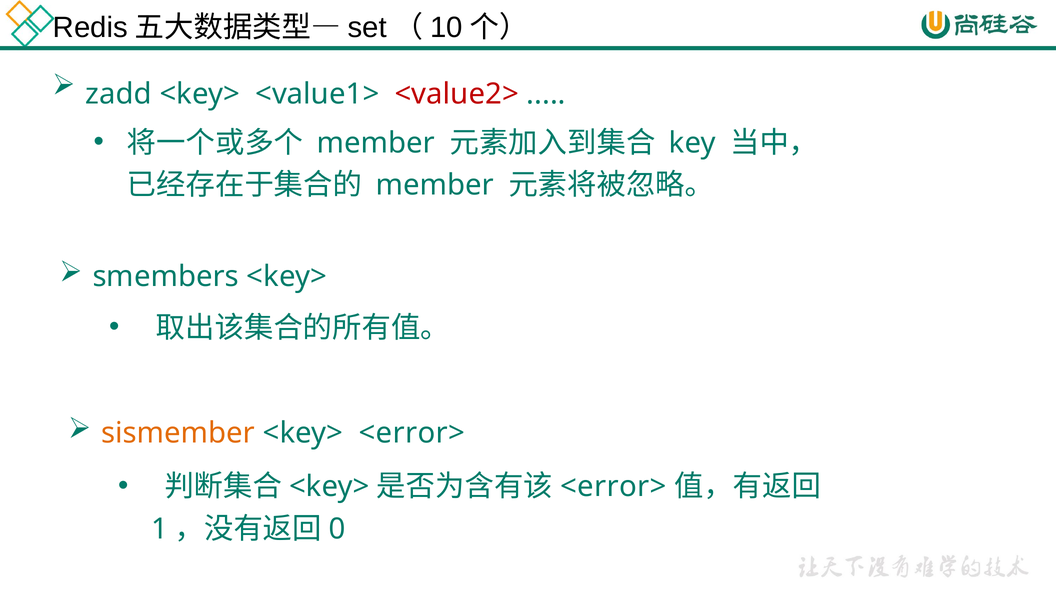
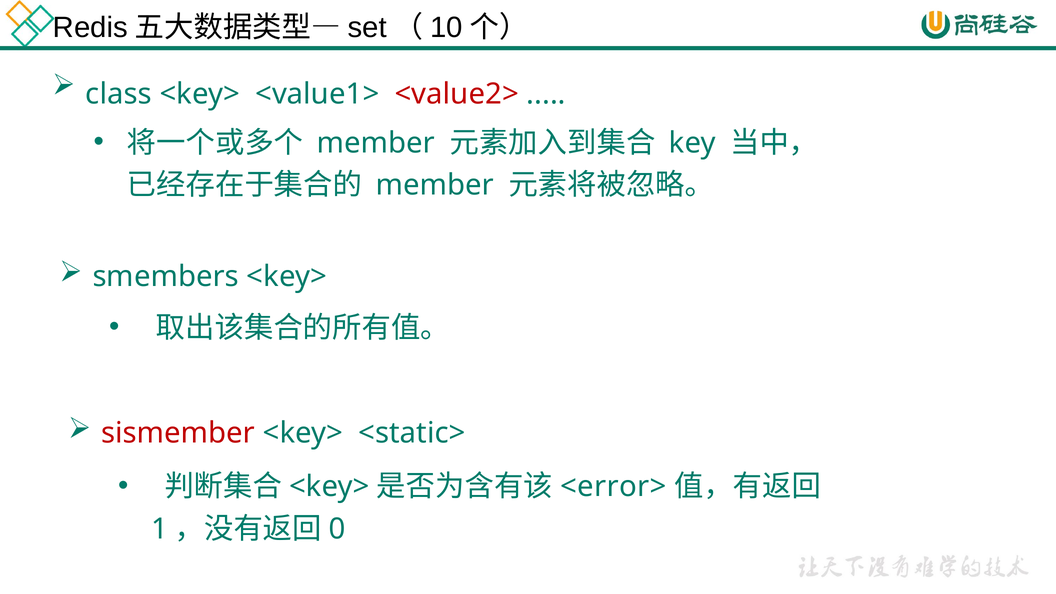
zadd: zadd -> class
sismember colour: orange -> red
<key> <error>: <error> -> <static>
